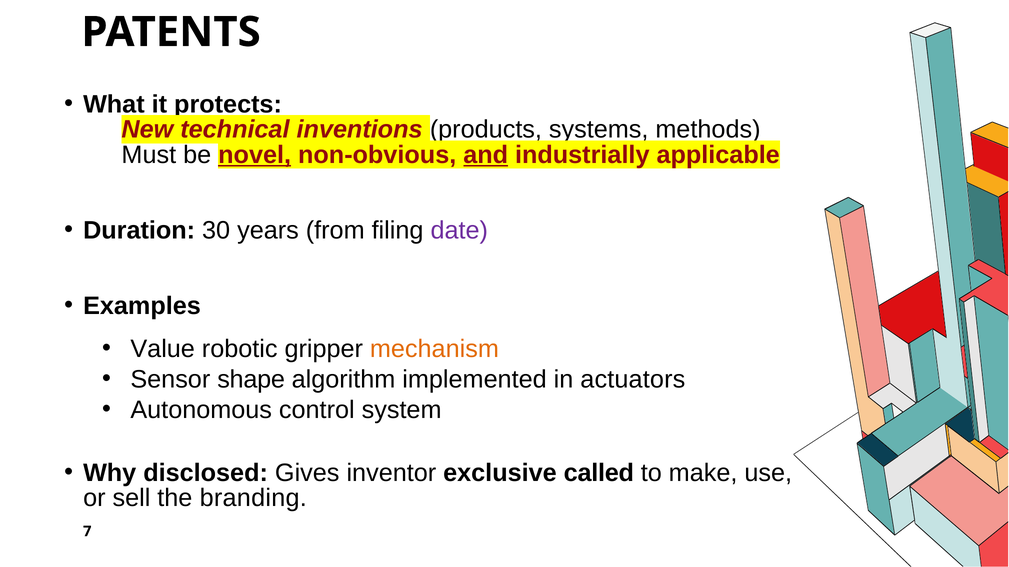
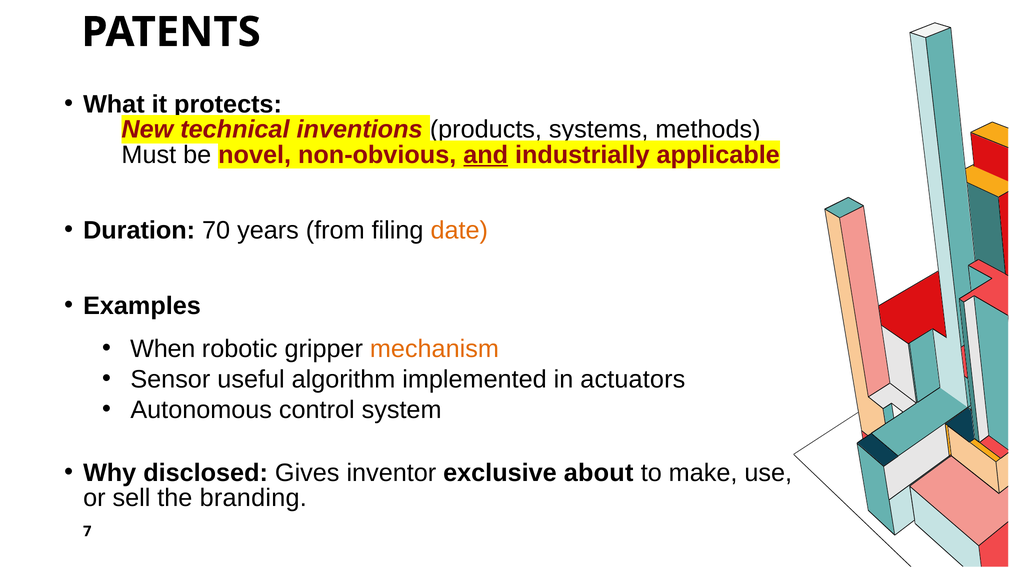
novel underline: present -> none
30: 30 -> 70
date colour: purple -> orange
Value: Value -> When
shape: shape -> useful
called: called -> about
